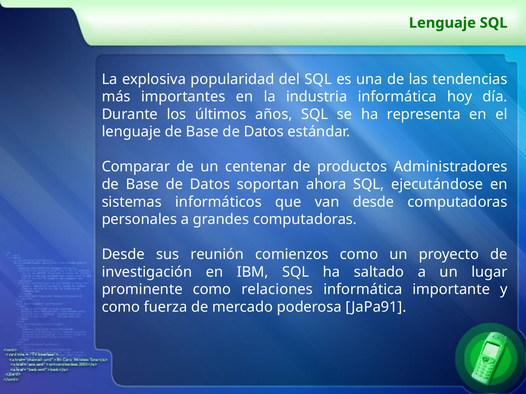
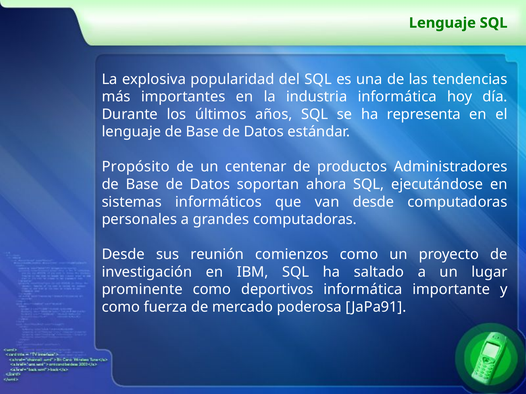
Comparar: Comparar -> Propósito
relaciones: relaciones -> deportivos
